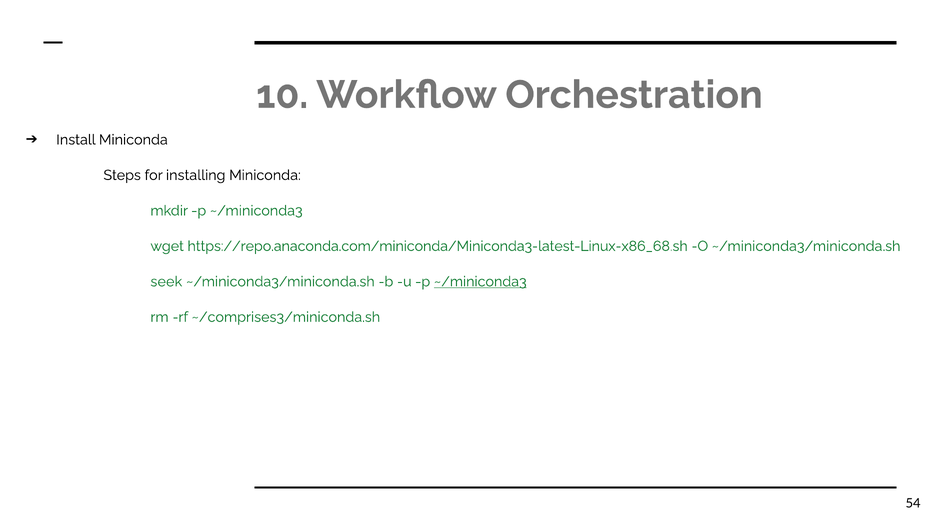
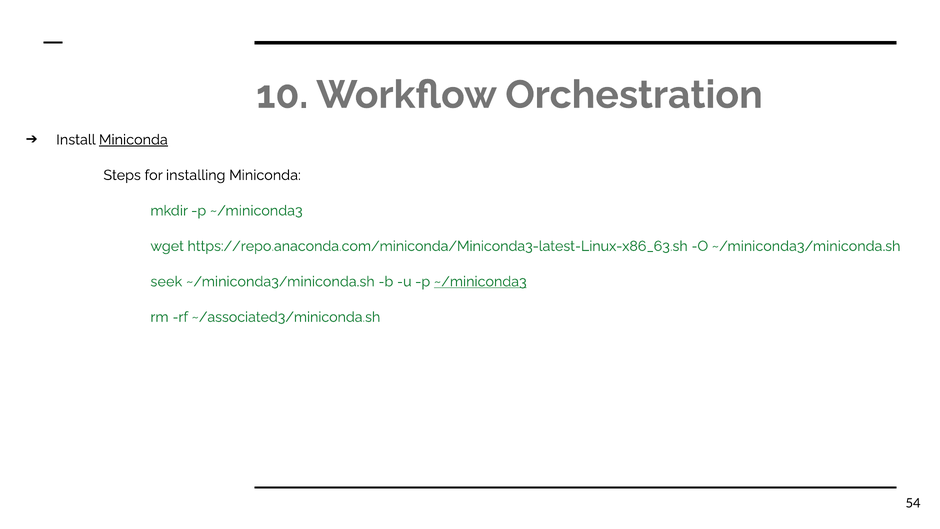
Miniconda at (133, 140) underline: none -> present
https://repo.anaconda.com/miniconda/Miniconda3-latest-Linux-x86_68.sh: https://repo.anaconda.com/miniconda/Miniconda3-latest-Linux-x86_68.sh -> https://repo.anaconda.com/miniconda/Miniconda3-latest-Linux-x86_63.sh
~/comprises3/miniconda.sh: ~/comprises3/miniconda.sh -> ~/associated3/miniconda.sh
